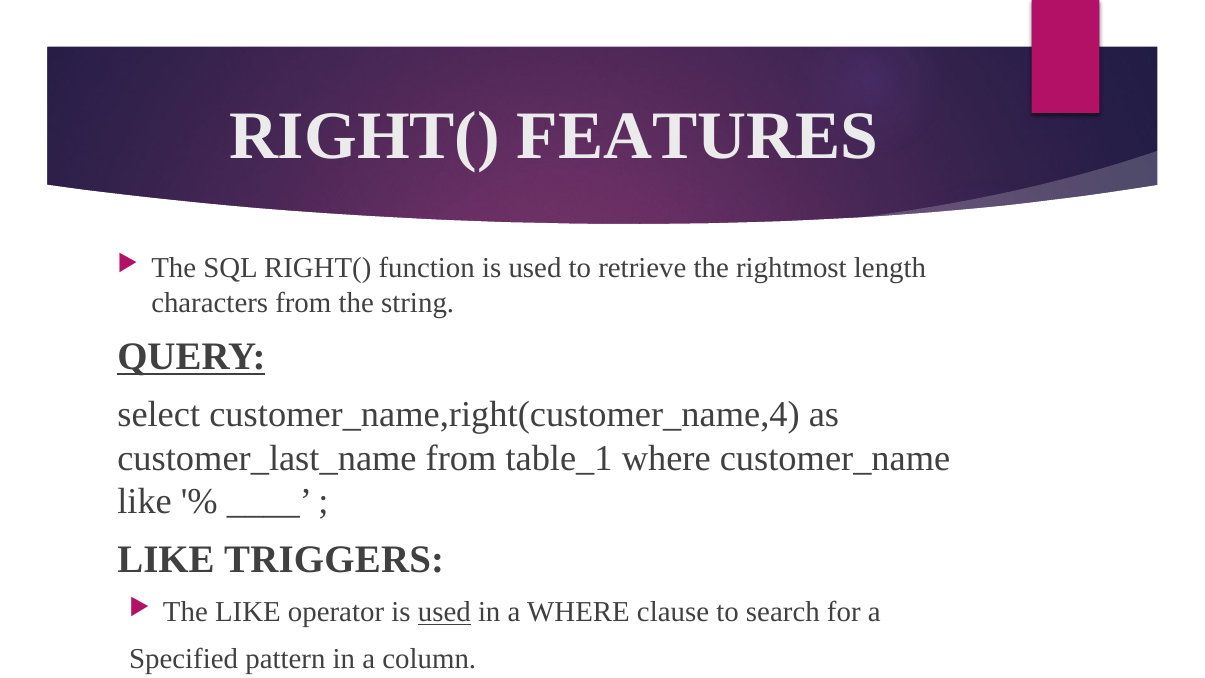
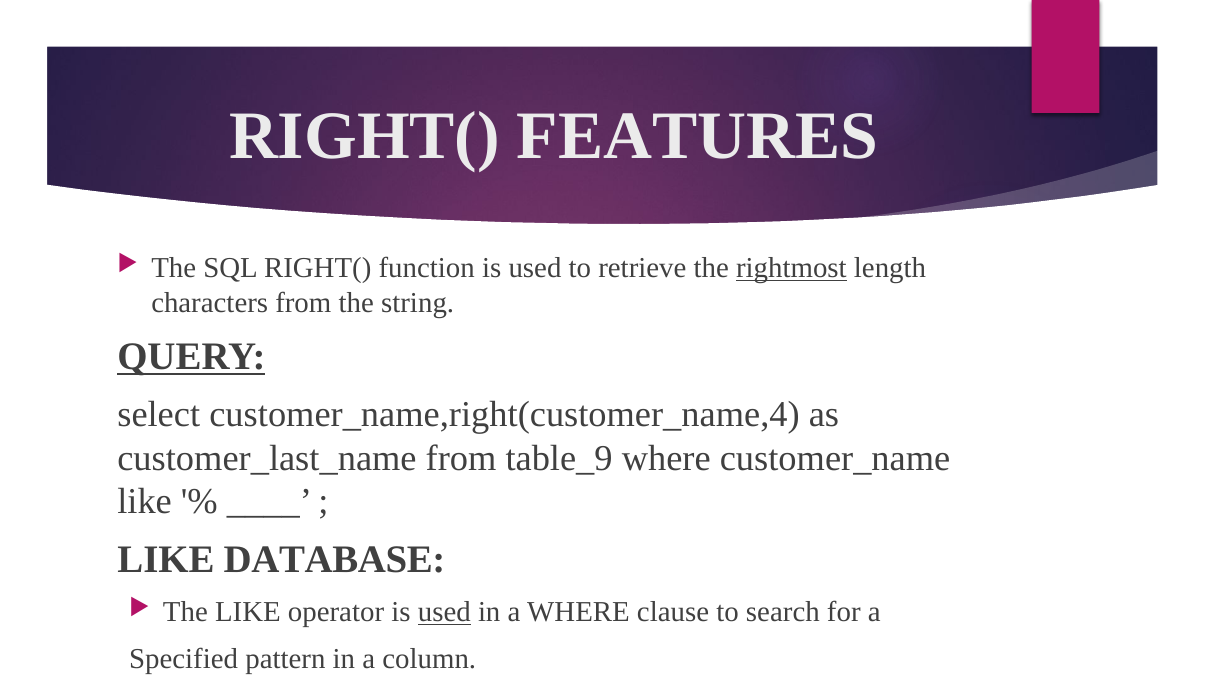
rightmost underline: none -> present
table_1: table_1 -> table_9
TRIGGERS: TRIGGERS -> DATABASE
